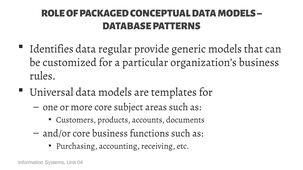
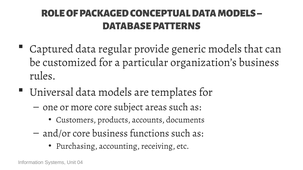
Identifies: Identifies -> Captured
